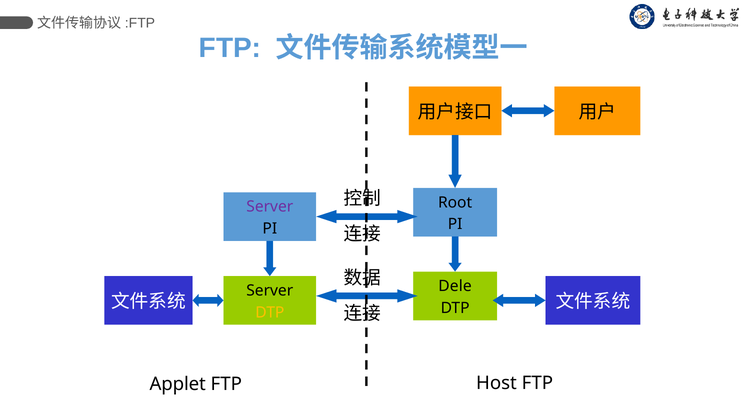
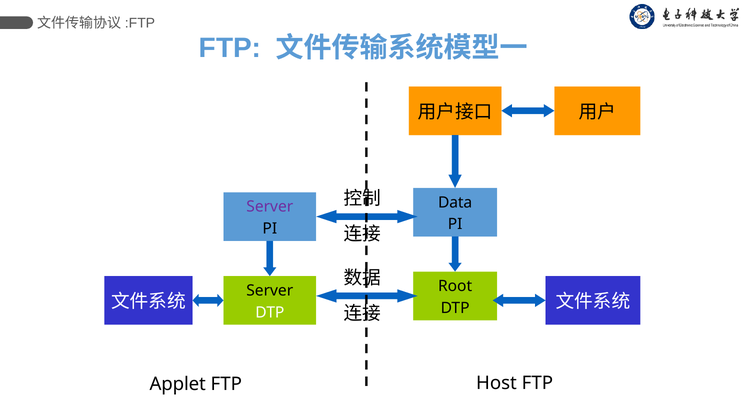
Root: Root -> Data
Dele: Dele -> Root
DTP at (270, 313) colour: yellow -> white
